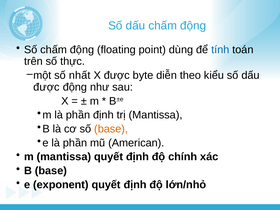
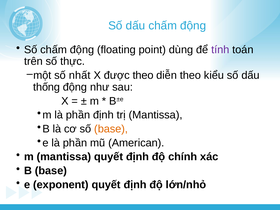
tính colour: blue -> purple
được byte: byte -> theo
được at (46, 87): được -> thống
